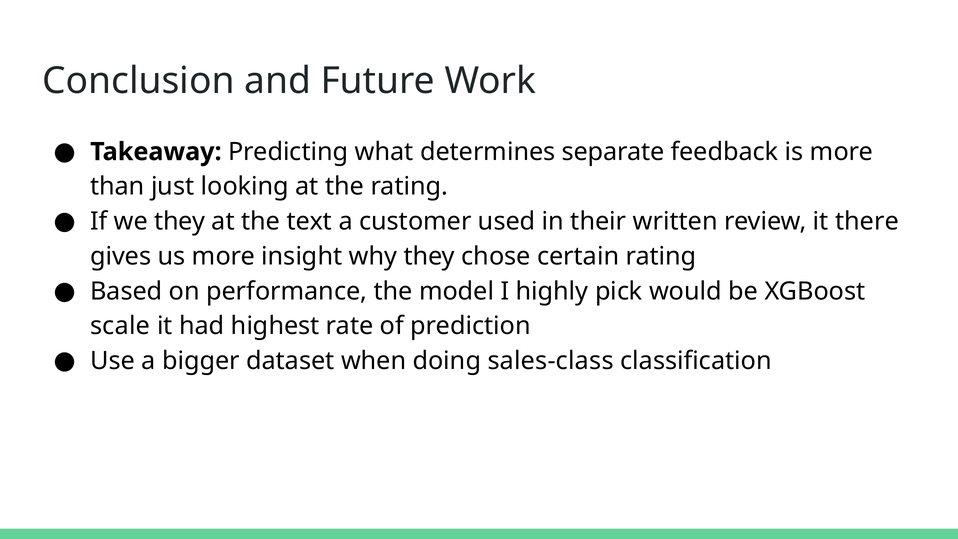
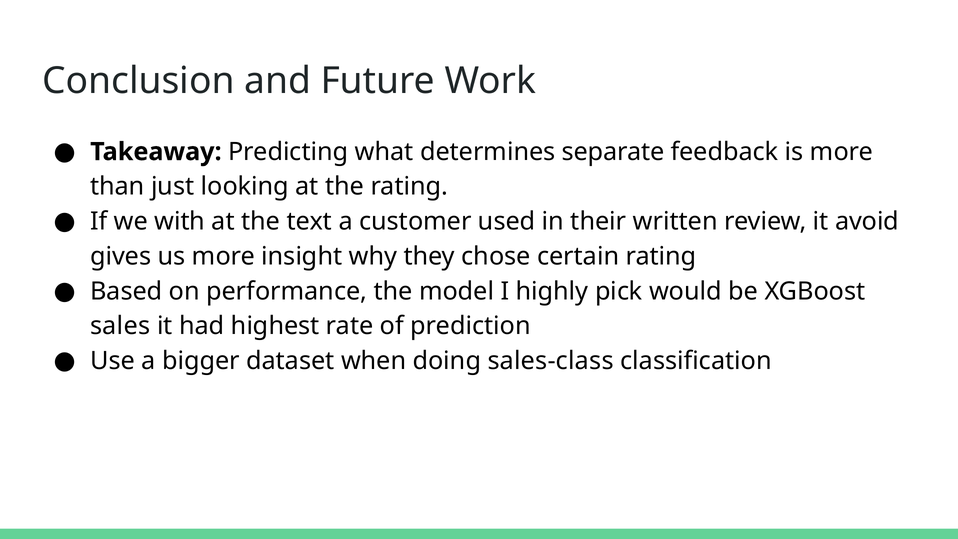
we they: they -> with
there: there -> avoid
scale: scale -> sales
